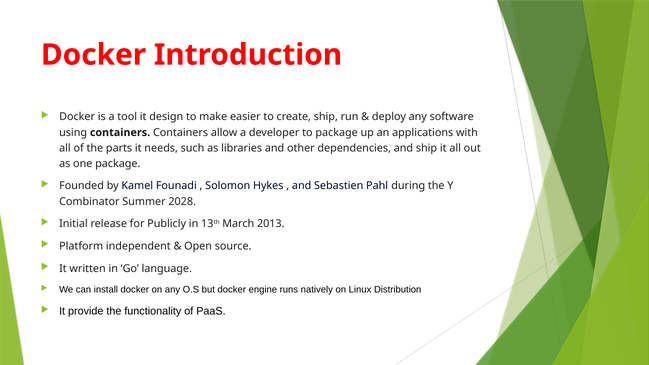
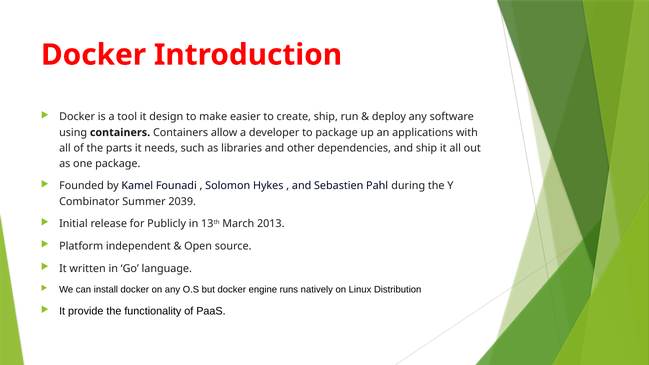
2028: 2028 -> 2039
